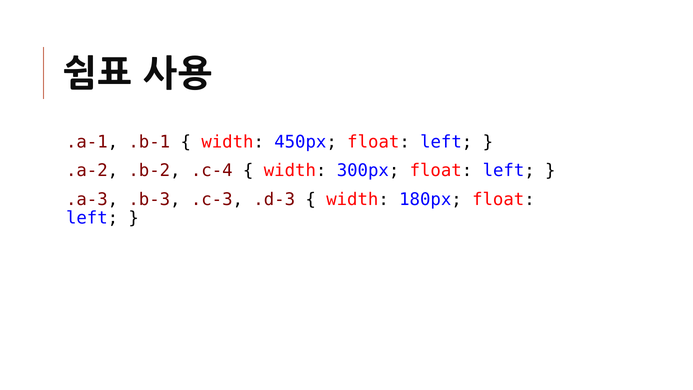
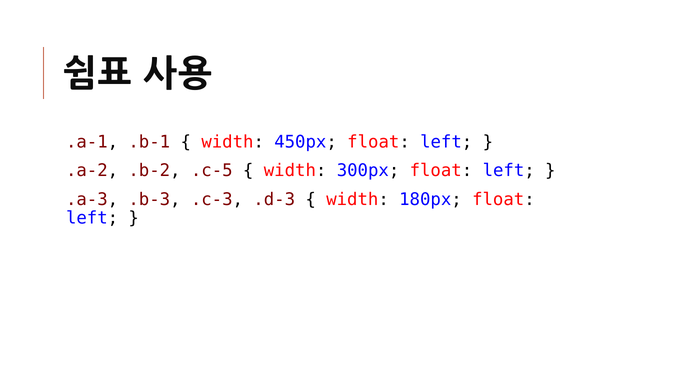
.c-4: .c-4 -> .c-5
